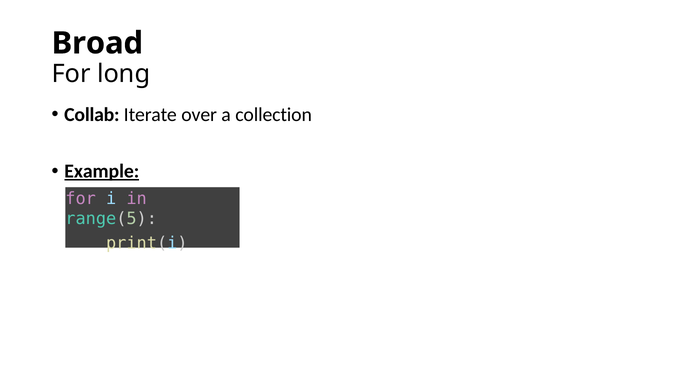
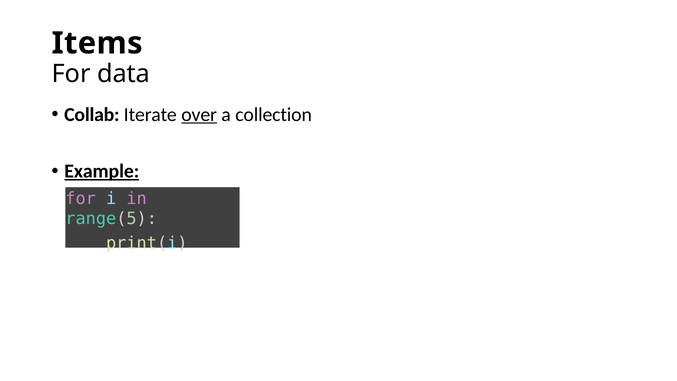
Broad: Broad -> Items
long: long -> data
over underline: none -> present
